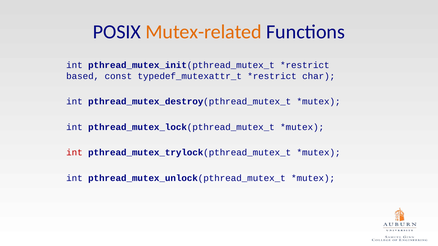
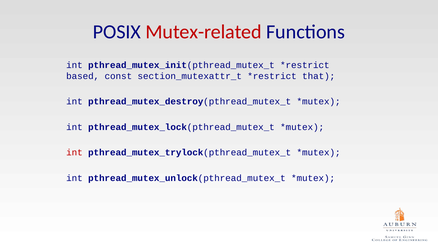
Mutex-related colour: orange -> red
typedef_mutexattr_t: typedef_mutexattr_t -> section_mutexattr_t
char: char -> that
